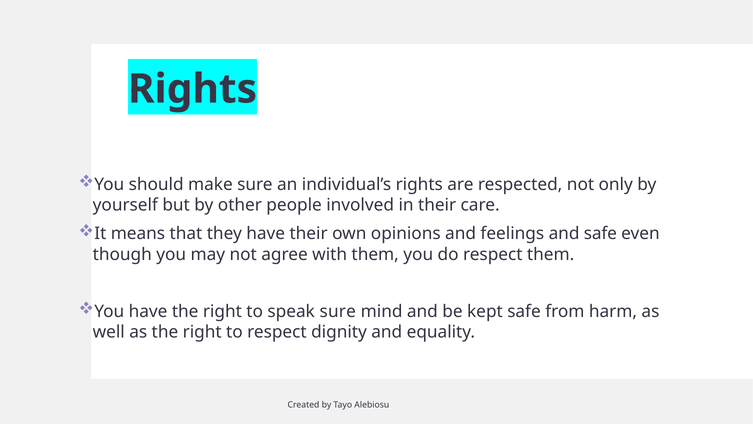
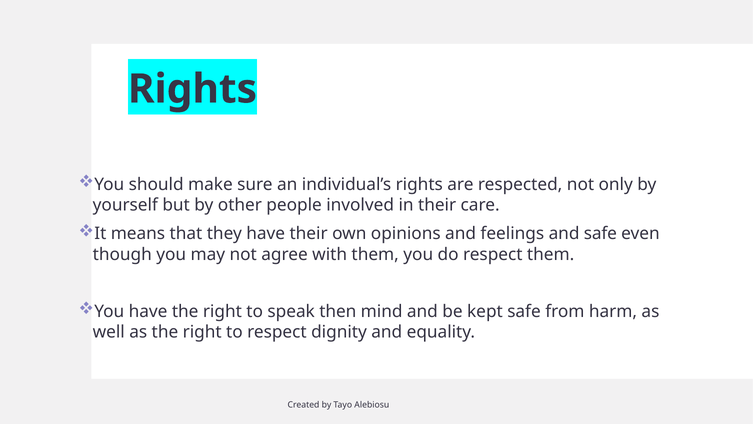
speak sure: sure -> then
